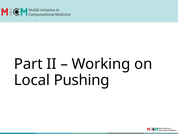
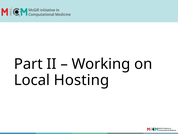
Pushing: Pushing -> Hosting
